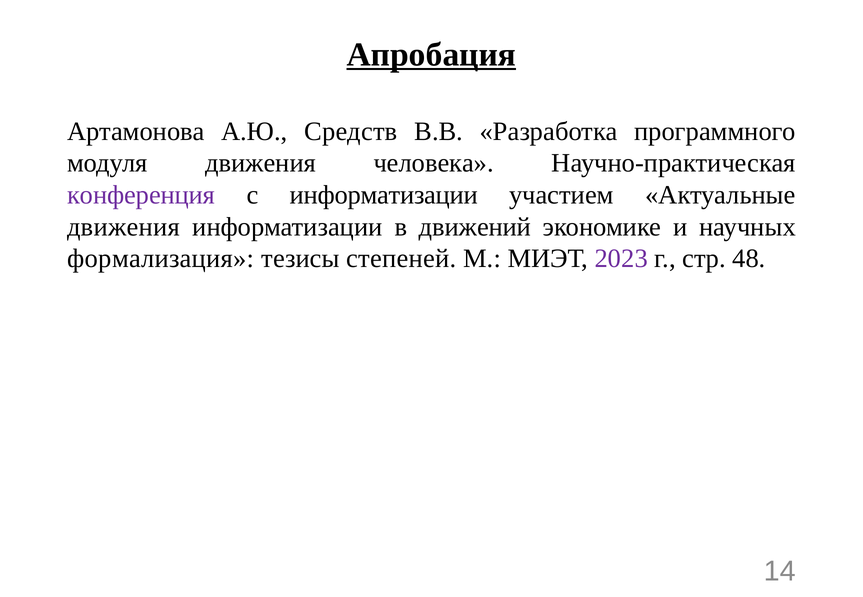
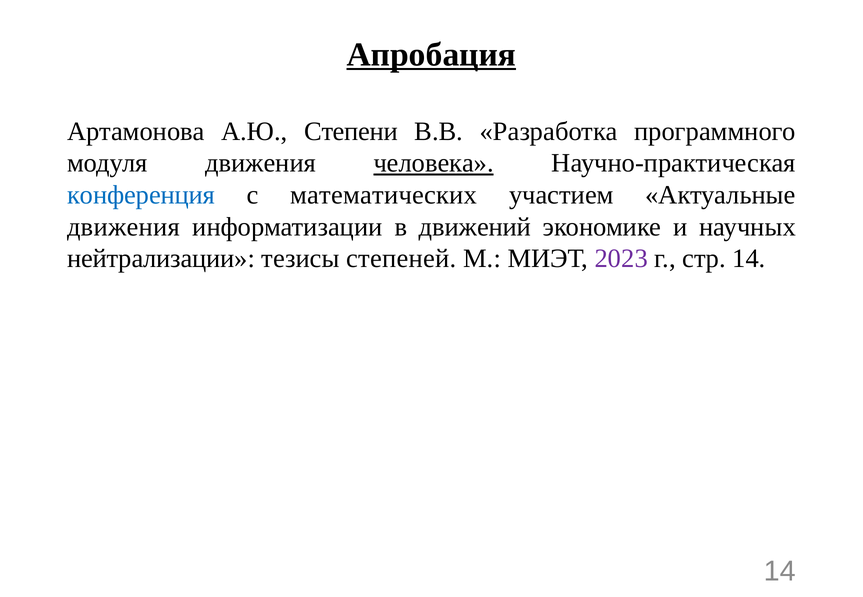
Средств: Средств -> Степени
человека underline: none -> present
конференция colour: purple -> blue
с информатизации: информатизации -> математических
формализация: формализация -> нейтрализации
стр 48: 48 -> 14
